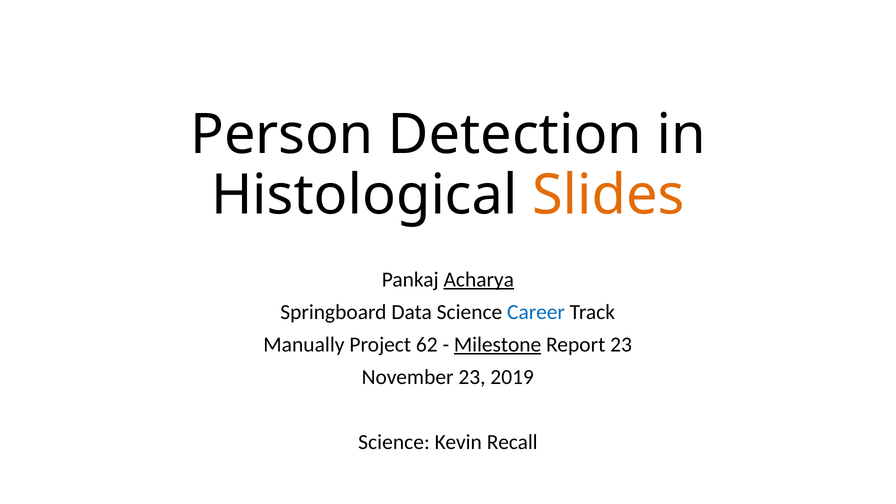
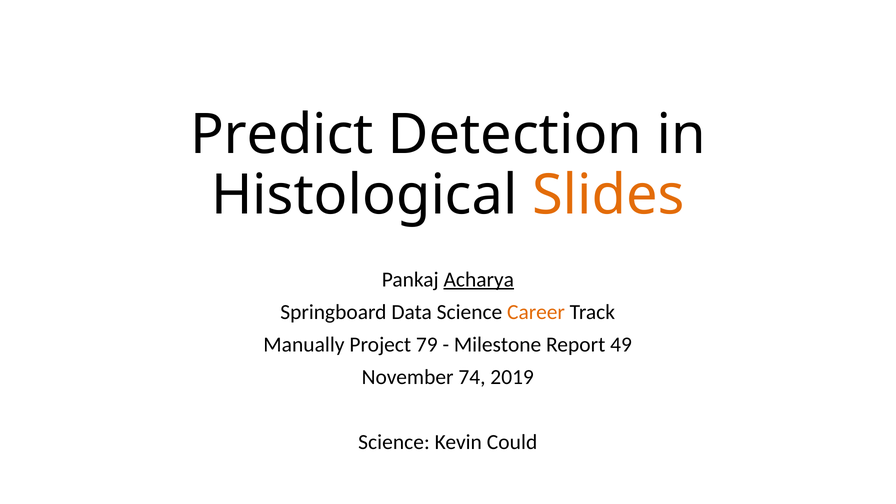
Person: Person -> Predict
Career colour: blue -> orange
62: 62 -> 79
Milestone underline: present -> none
Report 23: 23 -> 49
November 23: 23 -> 74
Recall: Recall -> Could
